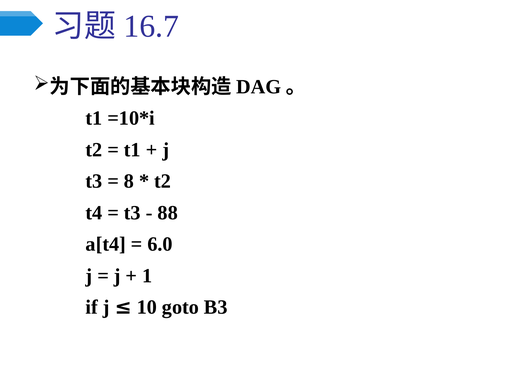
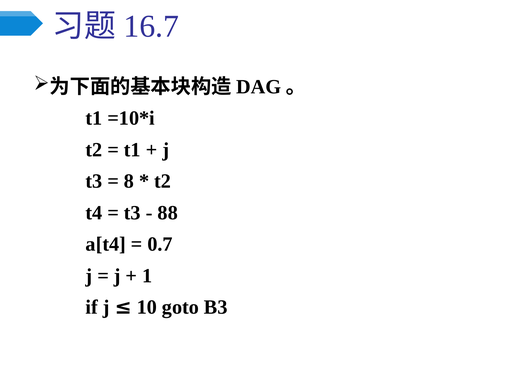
6.0: 6.0 -> 0.7
